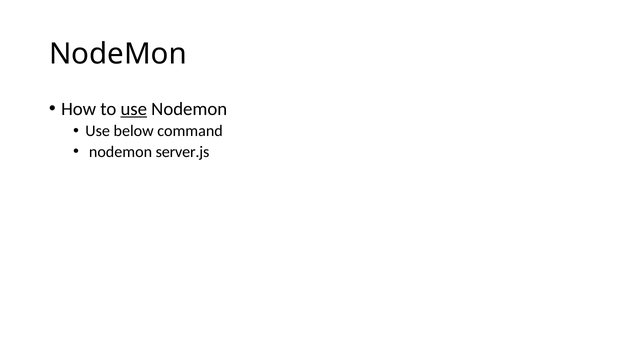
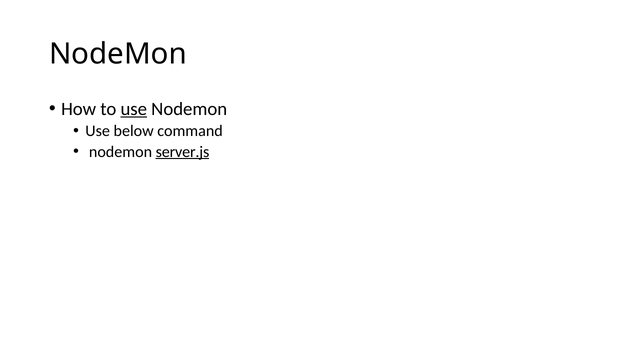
server.js underline: none -> present
